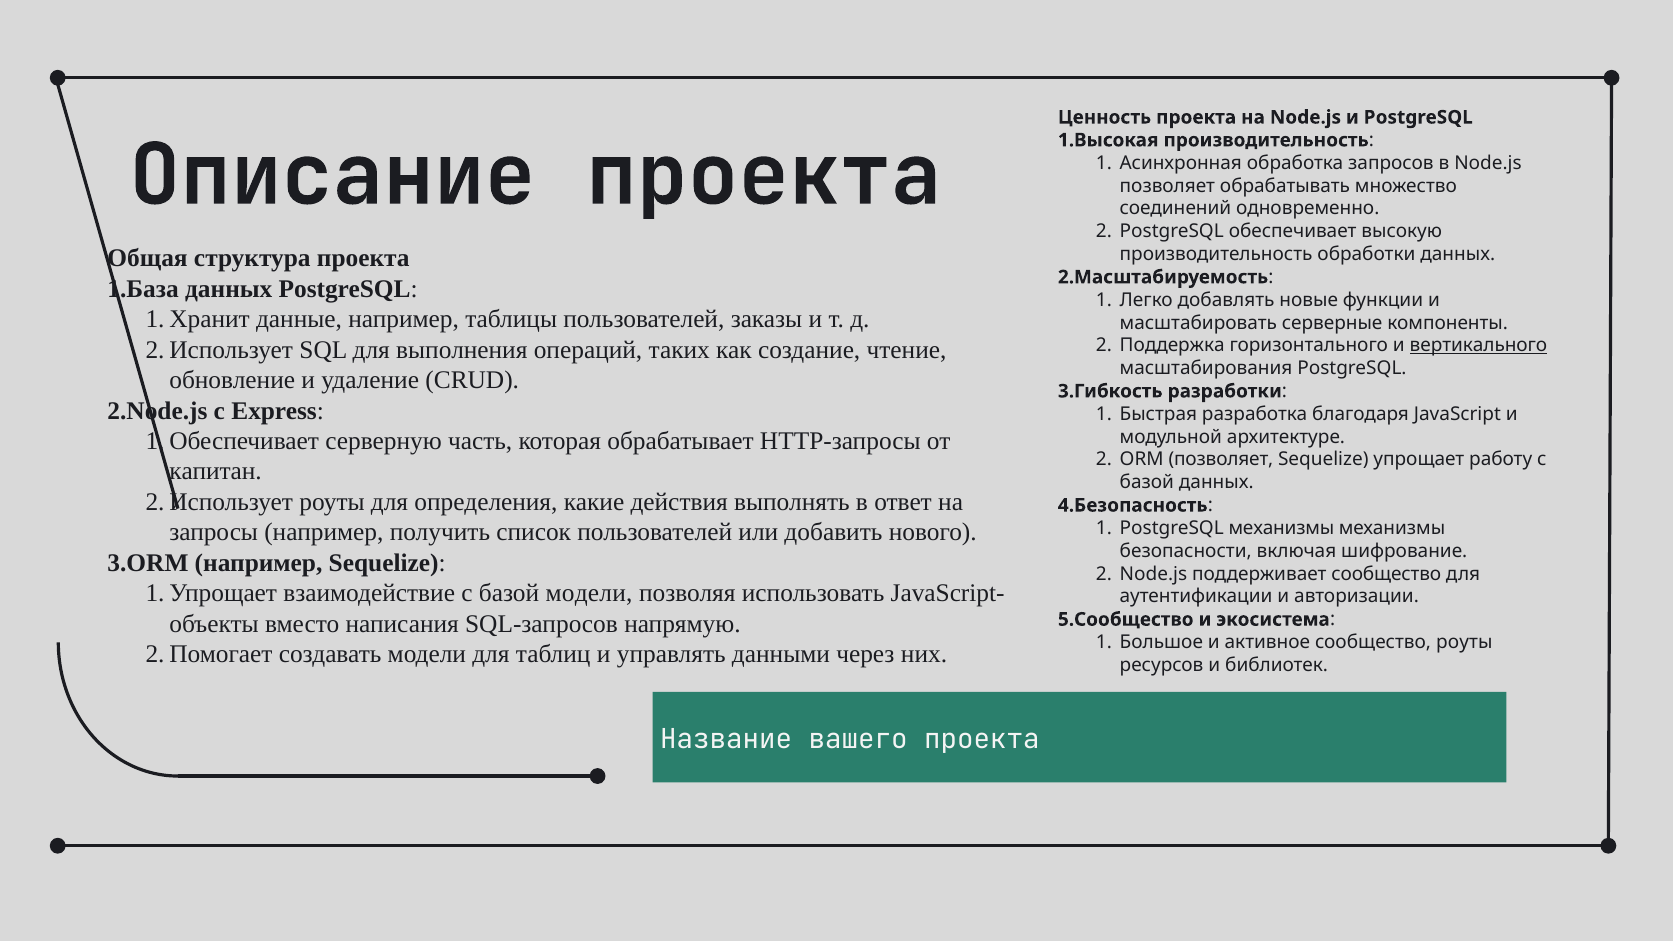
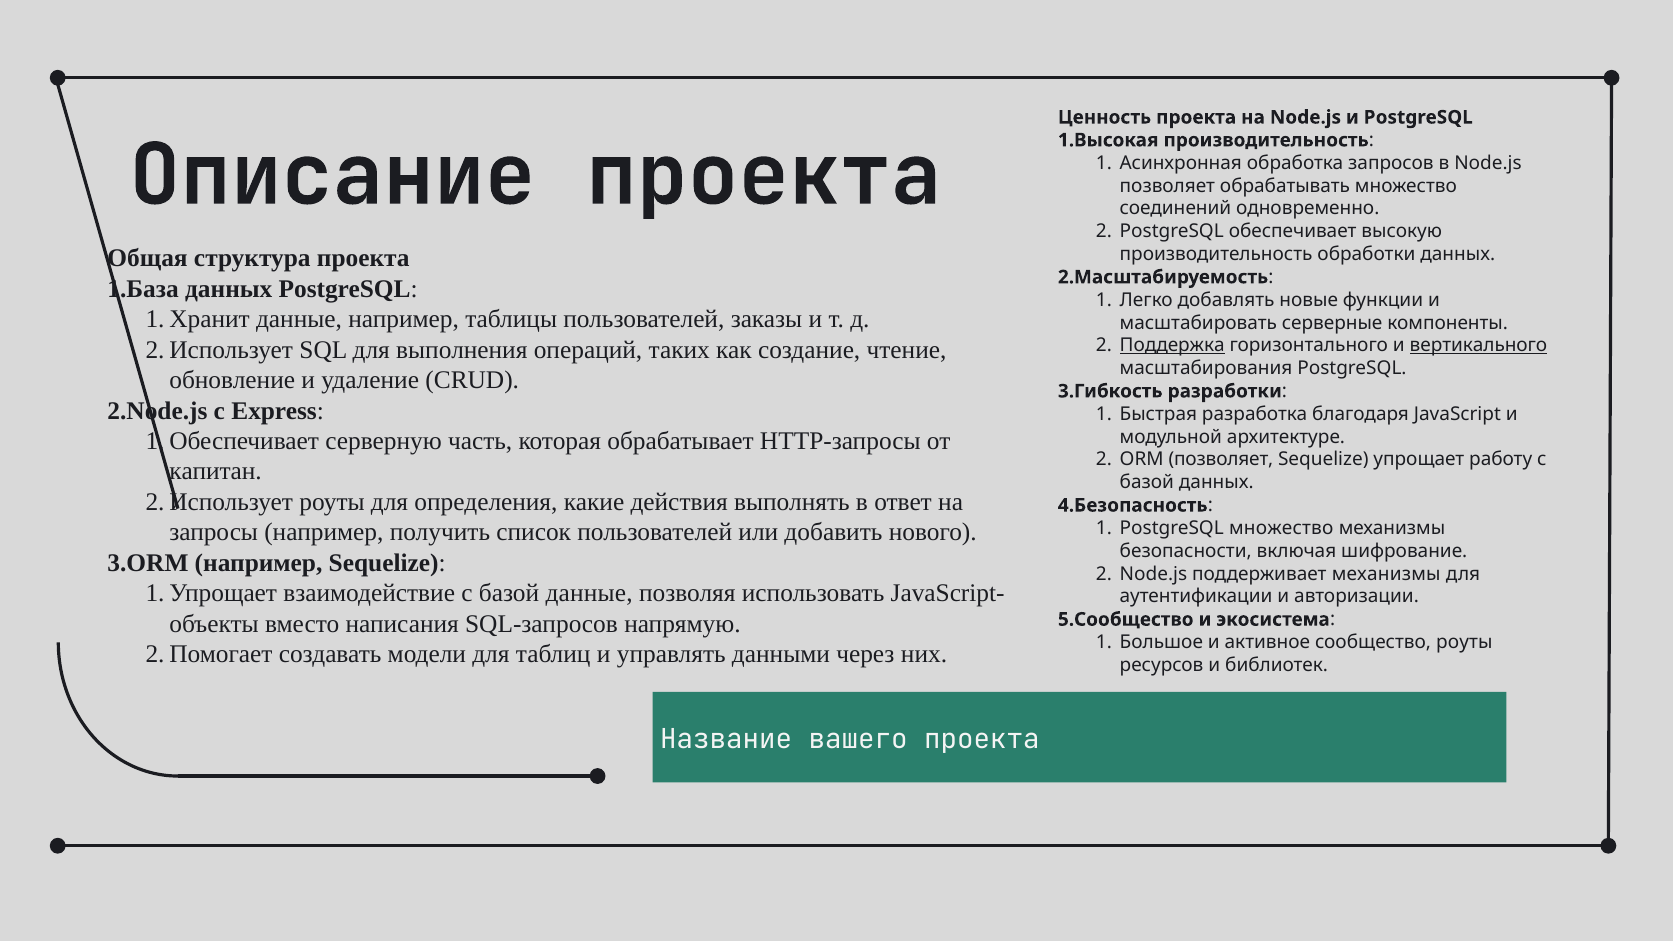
Поддержка underline: none -> present
PostgreSQL механизмы: механизмы -> множество
поддерживает сообщество: сообщество -> механизмы
базой модели: модели -> данные
